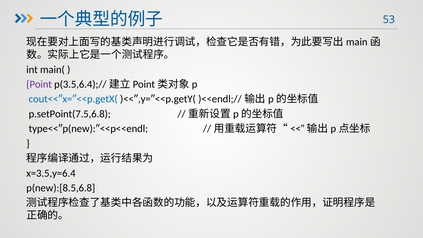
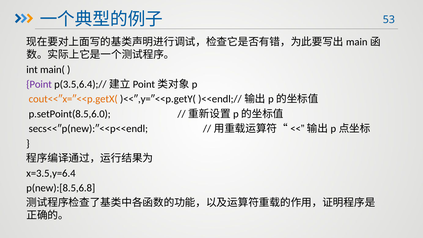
cout<<″x=″<<p.getX( colour: blue -> orange
p.setPoint(7.5,6.8: p.setPoint(7.5,6.8 -> p.setPoint(8.5,6.0
type<<″p(new):″<<p<<endl: type<<″p(new):″<<p<<endl -> secs<<″p(new):″<<p<<endl
